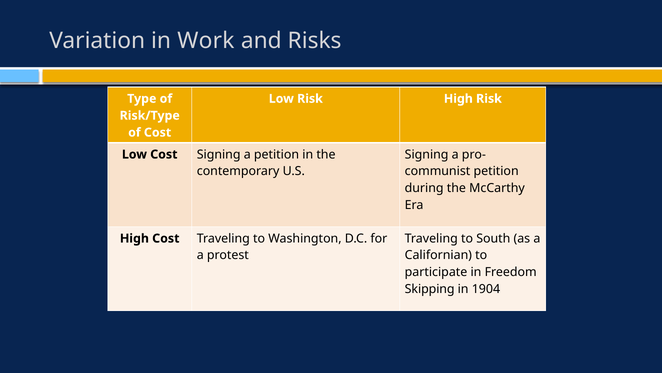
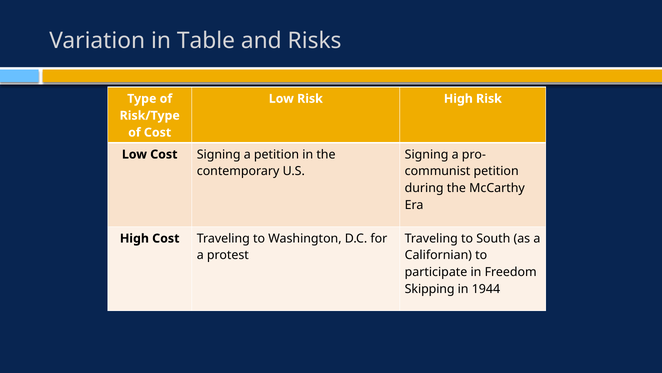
Work: Work -> Table
1904: 1904 -> 1944
